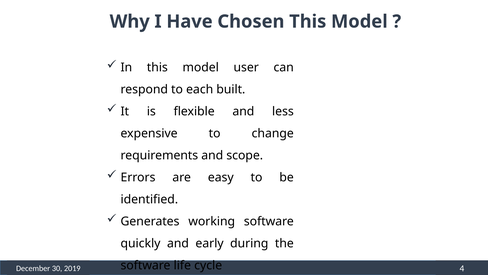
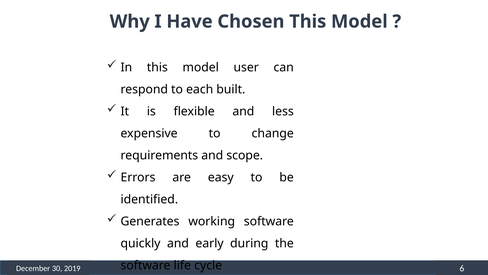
4: 4 -> 6
